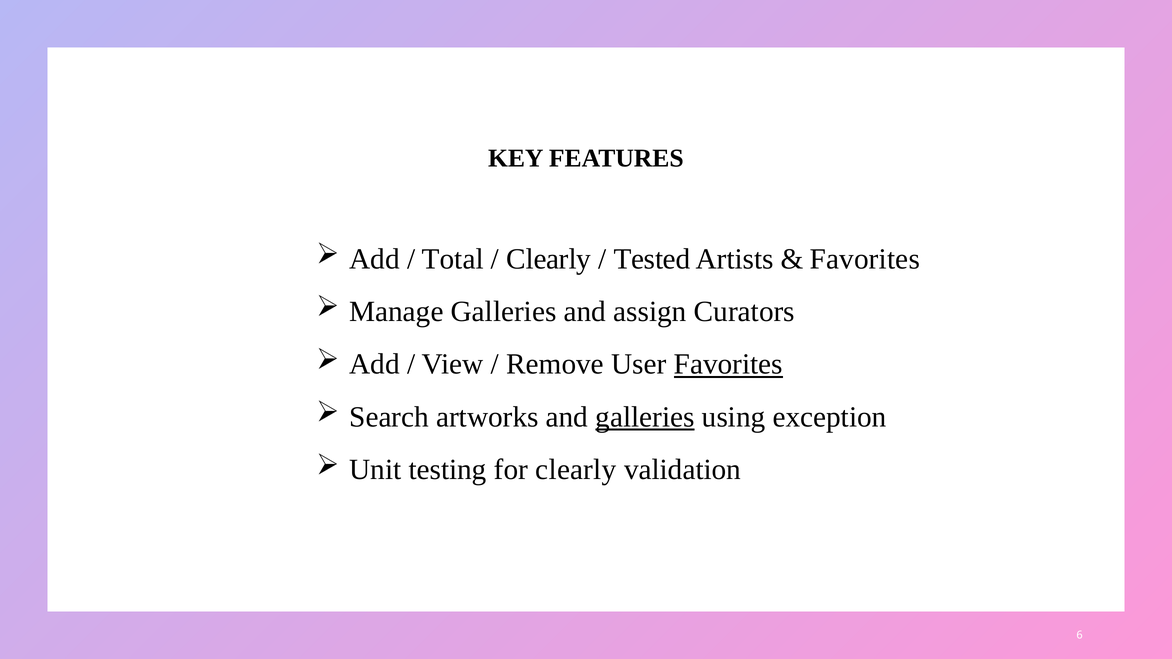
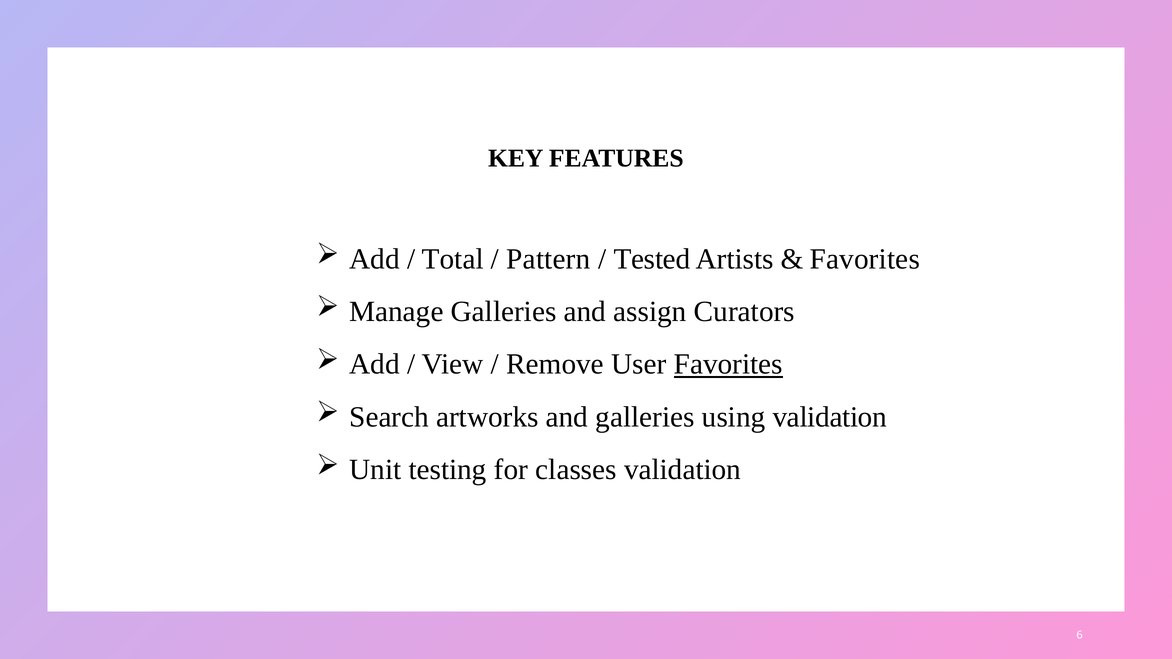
Clearly at (549, 259): Clearly -> Pattern
galleries at (645, 417) underline: present -> none
using exception: exception -> validation
for clearly: clearly -> classes
